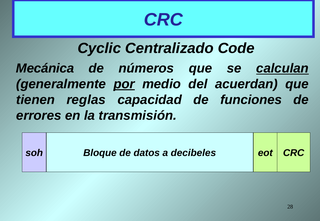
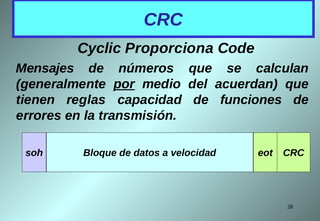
Centralizado: Centralizado -> Proporciona
Mecánica: Mecánica -> Mensajes
calculan underline: present -> none
decibeles: decibeles -> velocidad
